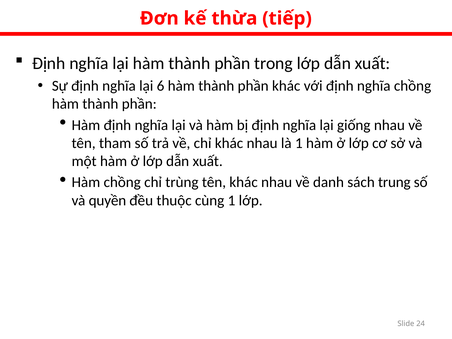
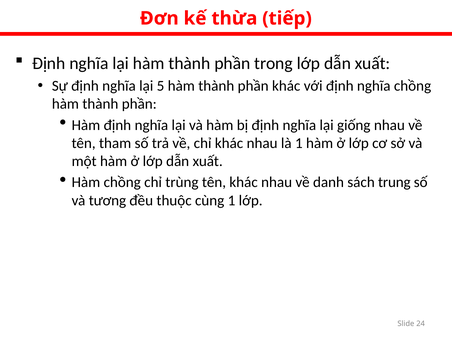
6: 6 -> 5
quyền: quyền -> tương
